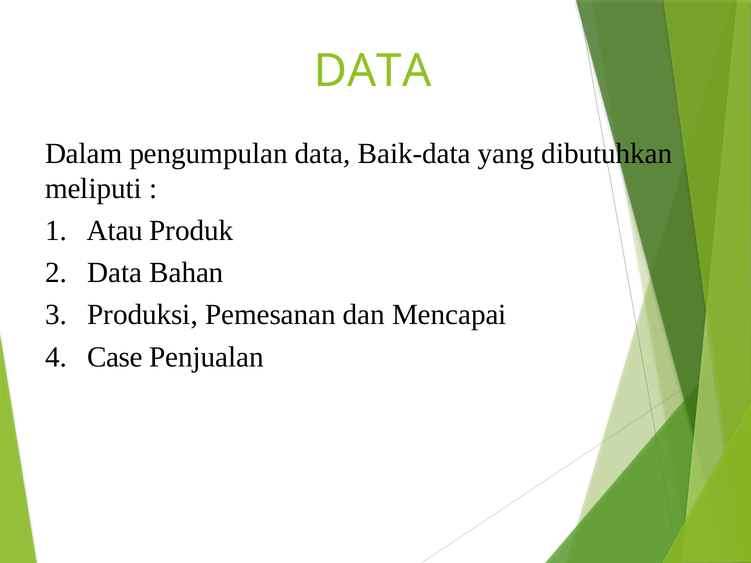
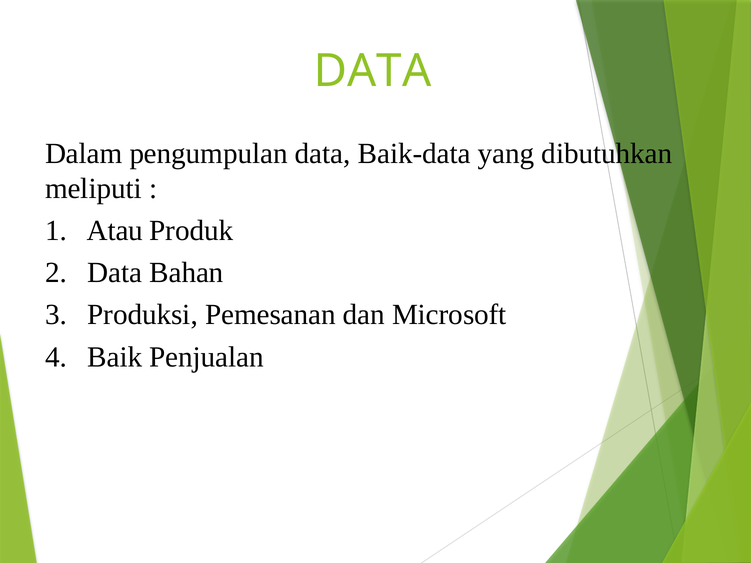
Mencapai: Mencapai -> Microsoft
Case: Case -> Baik
